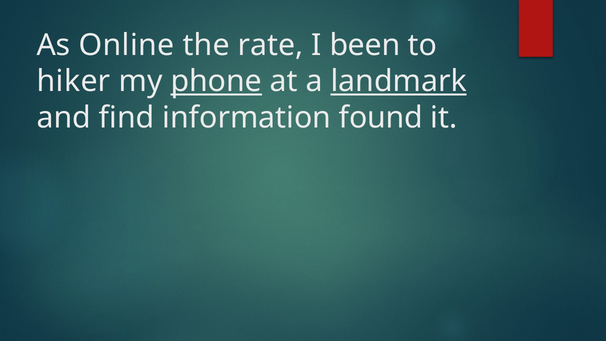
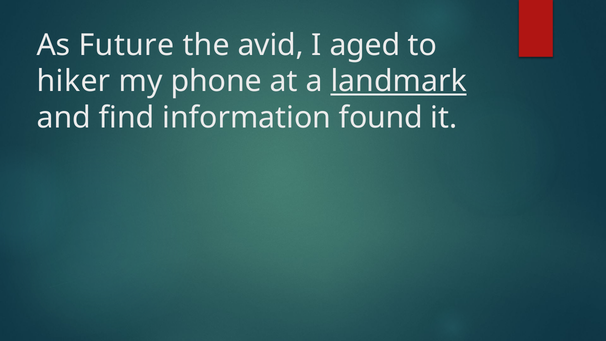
Online: Online -> Future
rate: rate -> avid
been: been -> aged
phone underline: present -> none
